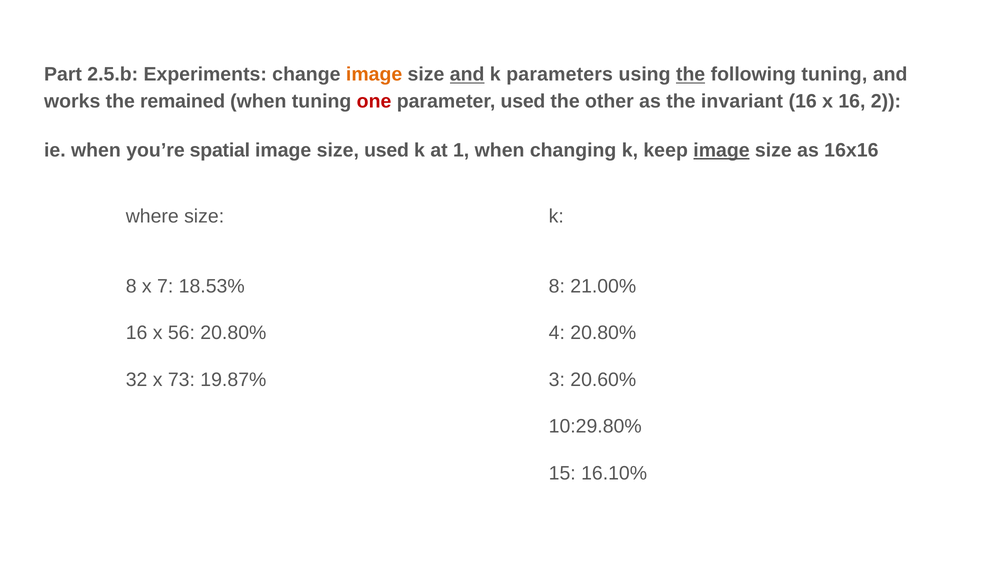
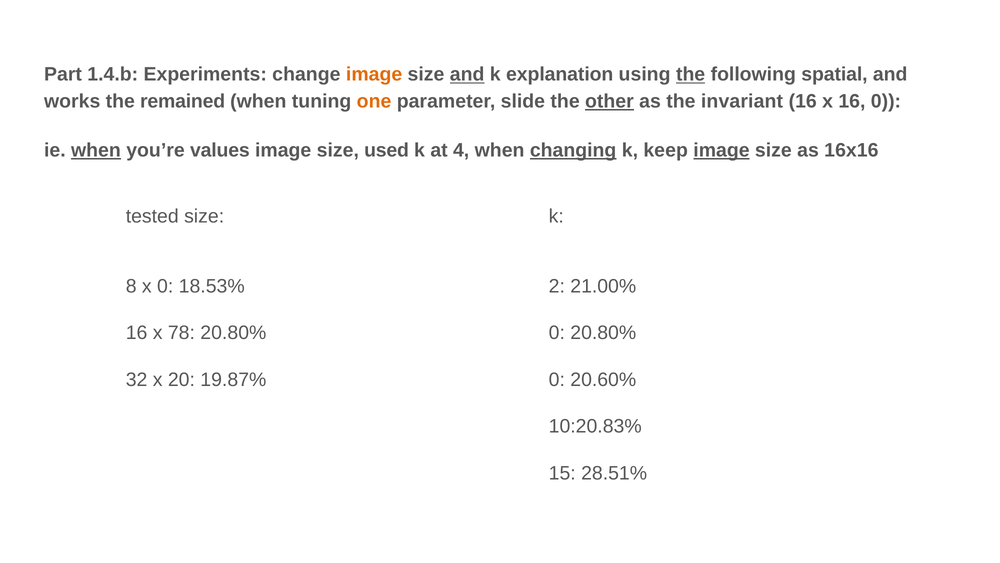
2.5.b: 2.5.b -> 1.4.b
parameters: parameters -> explanation
following tuning: tuning -> spatial
one colour: red -> orange
parameter used: used -> slide
other underline: none -> present
16 2: 2 -> 0
when at (96, 150) underline: none -> present
spatial: spatial -> values
1: 1 -> 4
changing underline: none -> present
where: where -> tested
x 7: 7 -> 0
8 at (557, 286): 8 -> 2
56: 56 -> 78
4 at (557, 333): 4 -> 0
73: 73 -> 20
3 at (557, 379): 3 -> 0
10:29.80%: 10:29.80% -> 10:20.83%
16.10%: 16.10% -> 28.51%
